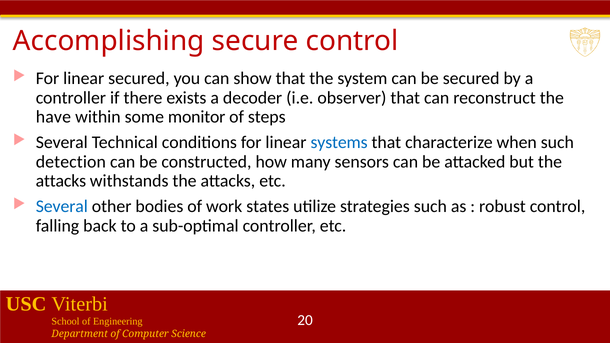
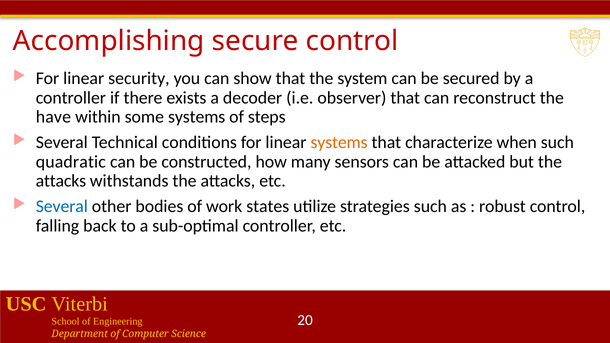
linear secured: secured -> security
some monitor: monitor -> systems
systems at (339, 142) colour: blue -> orange
detection: detection -> quadratic
